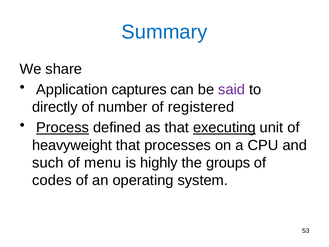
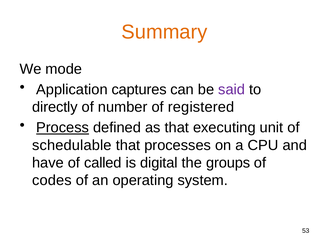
Summary colour: blue -> orange
share: share -> mode
executing underline: present -> none
heavyweight: heavyweight -> schedulable
such: such -> have
menu: menu -> called
highly: highly -> digital
